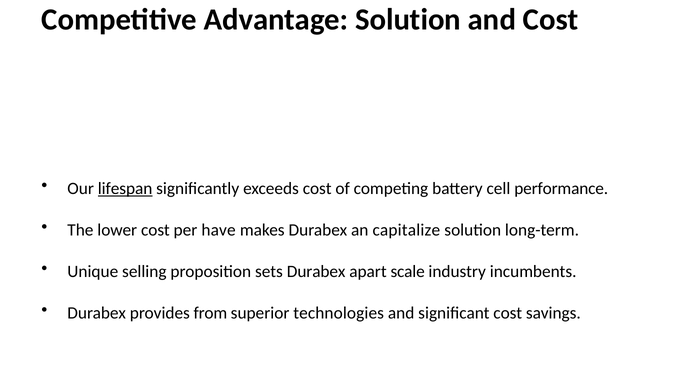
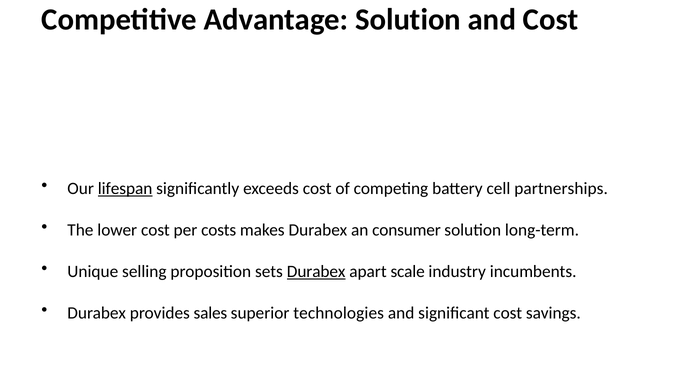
performance: performance -> partnerships
have: have -> costs
capitalize: capitalize -> consumer
Durabex at (316, 272) underline: none -> present
from: from -> sales
